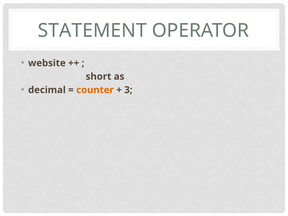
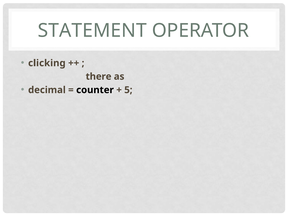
website: website -> clicking
short: short -> there
counter colour: orange -> black
3: 3 -> 5
